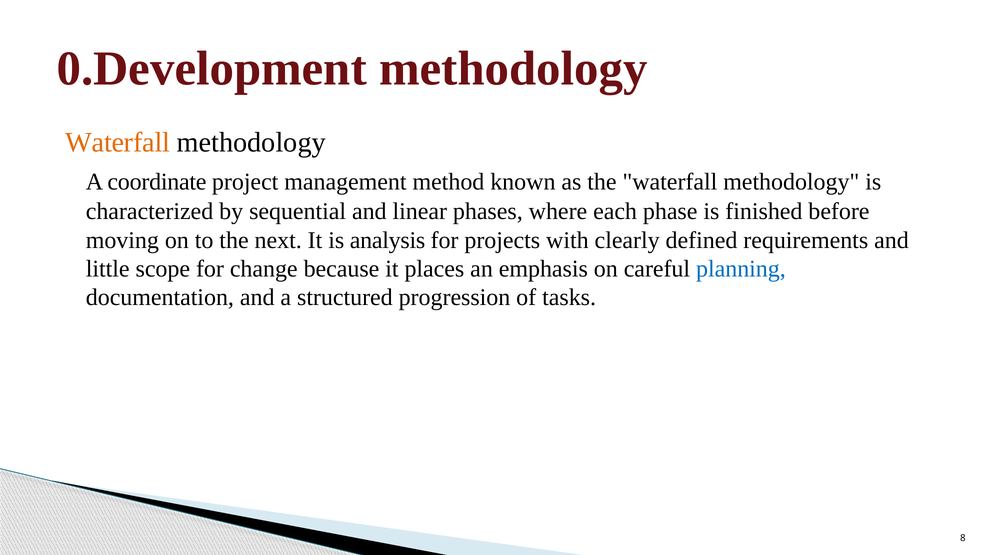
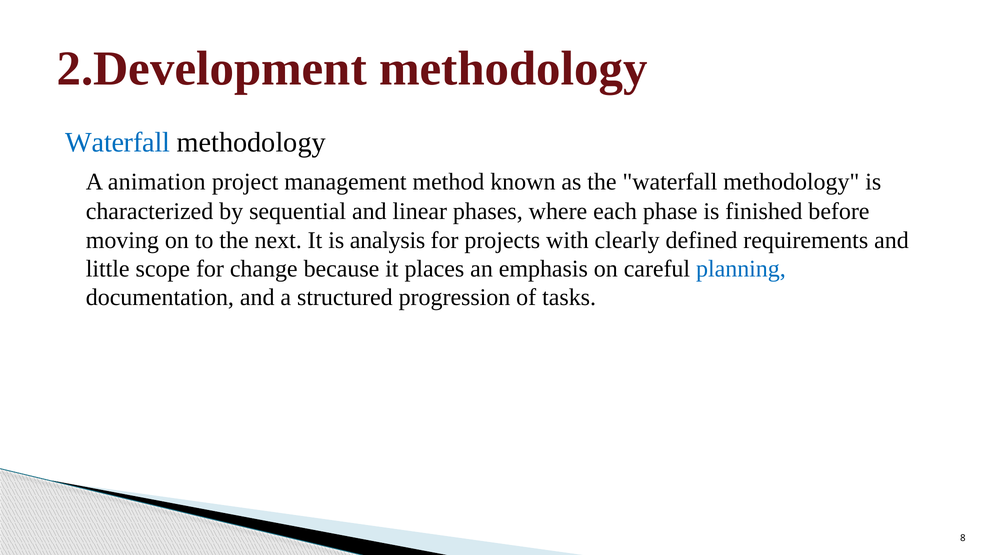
0.Development: 0.Development -> 2.Development
Waterfall at (118, 143) colour: orange -> blue
coordinate: coordinate -> animation
